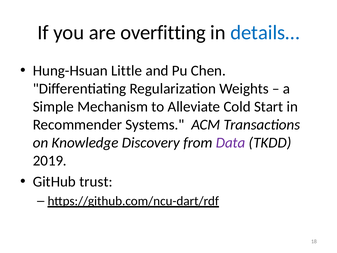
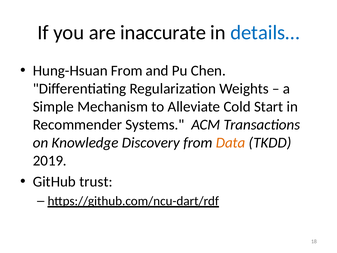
overfitting: overfitting -> inaccurate
Hung-Hsuan Little: Little -> From
Data colour: purple -> orange
